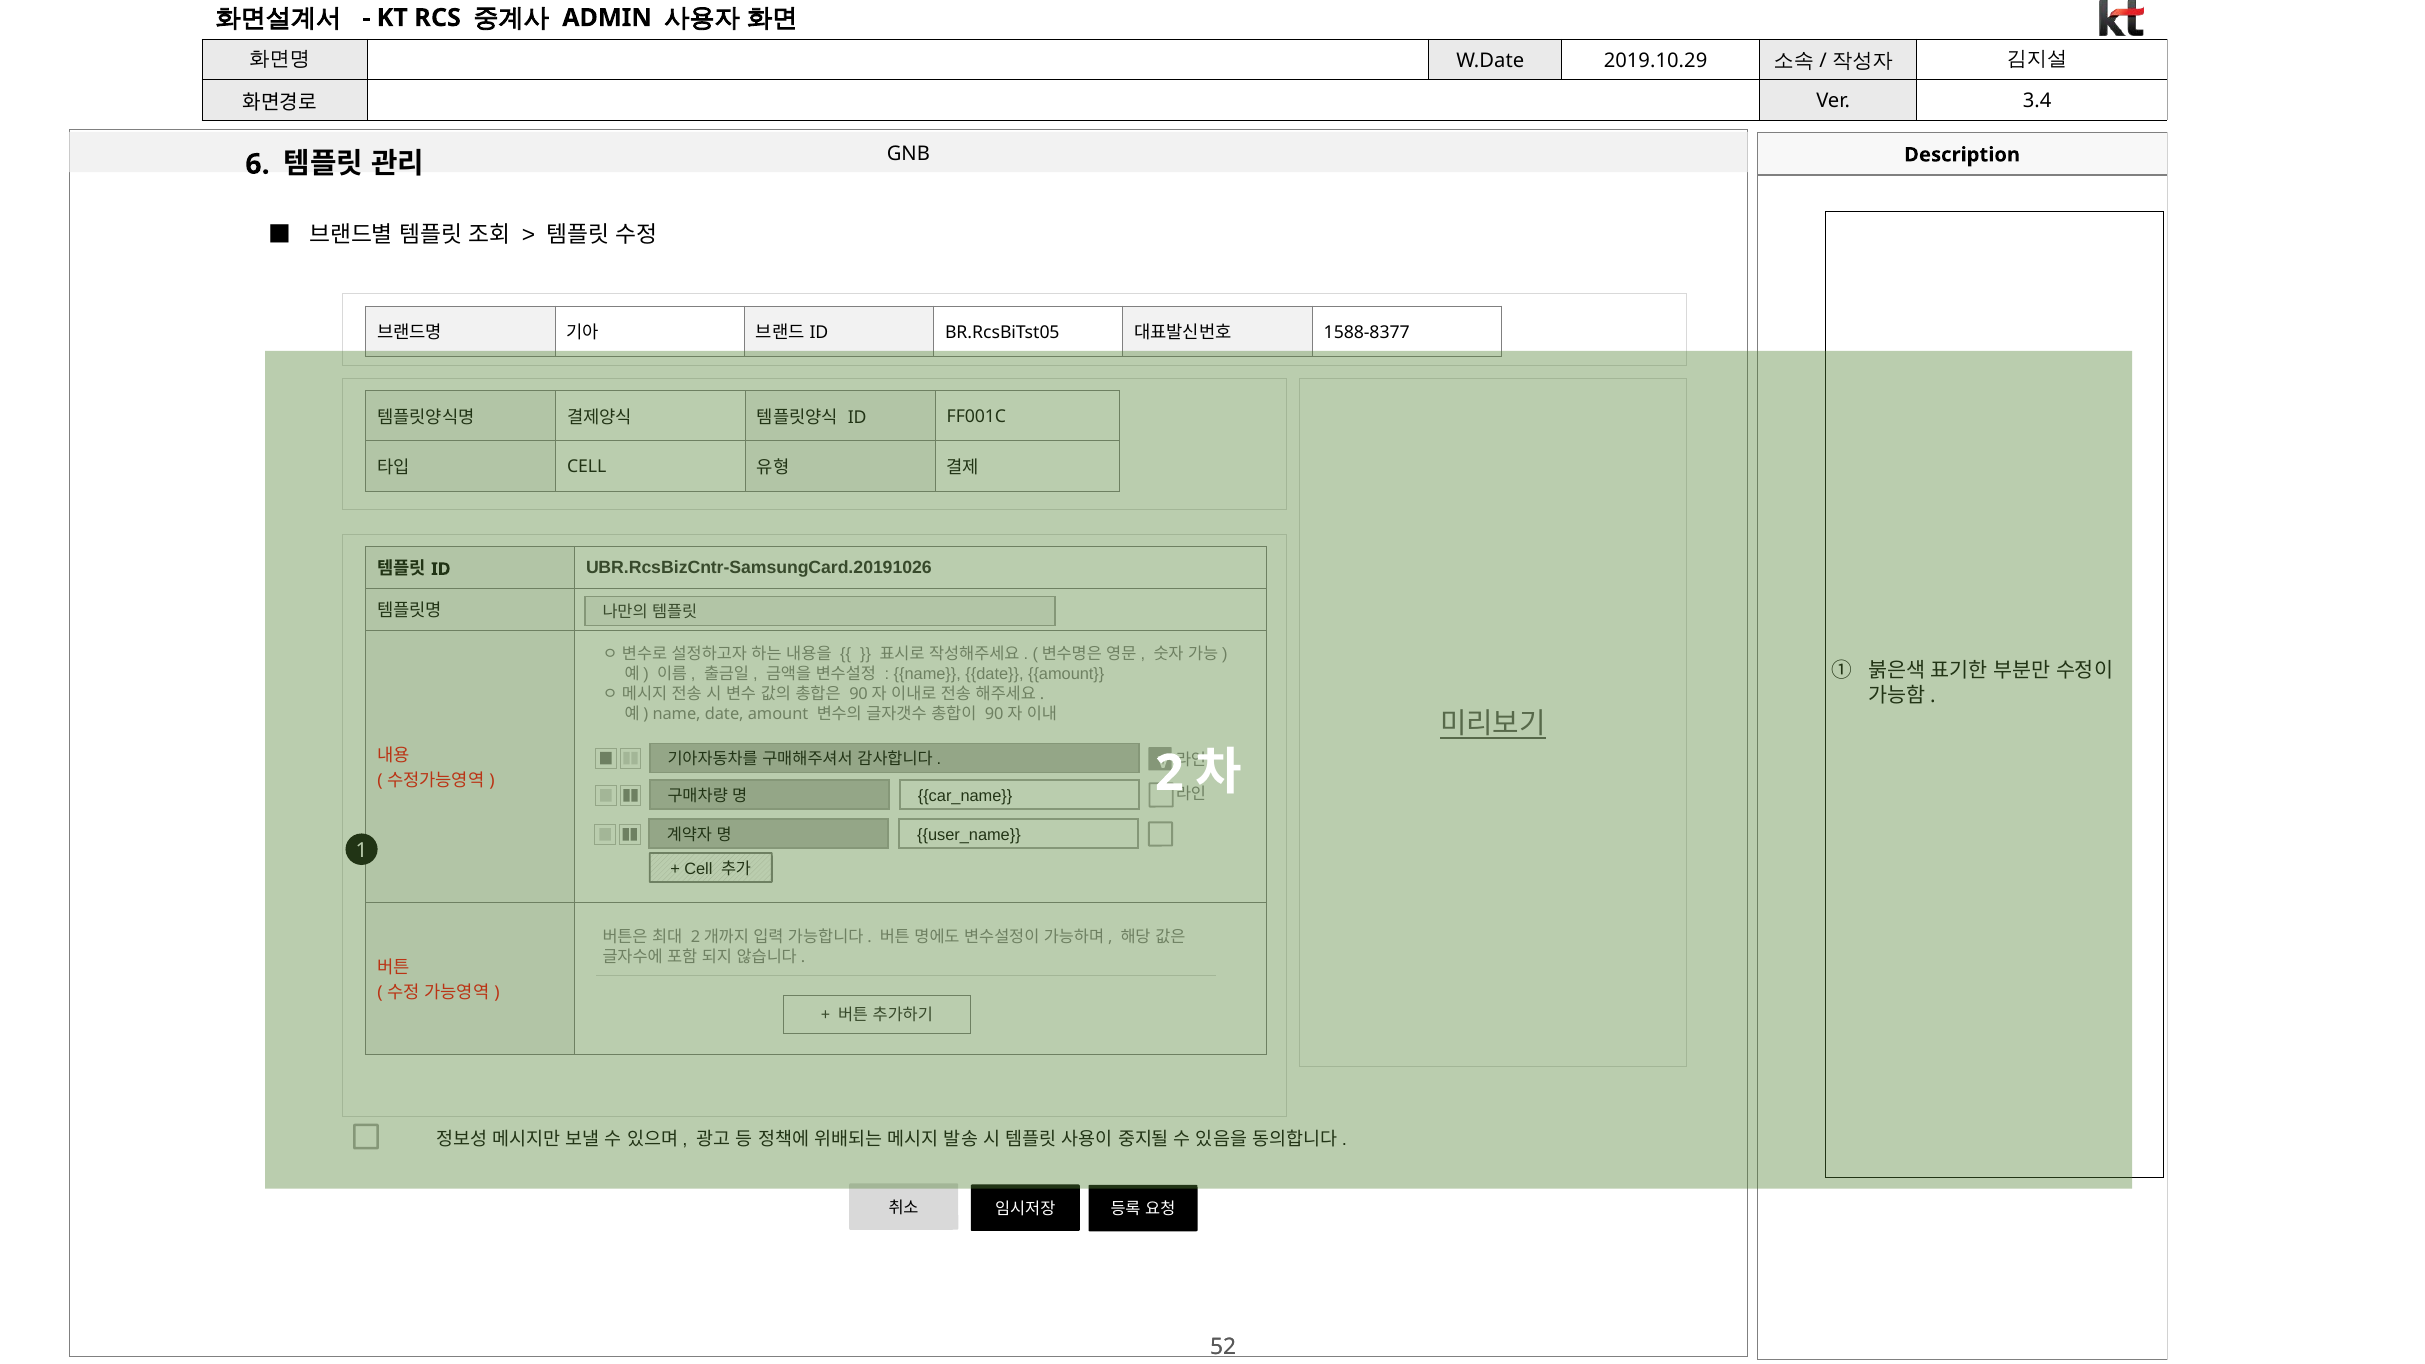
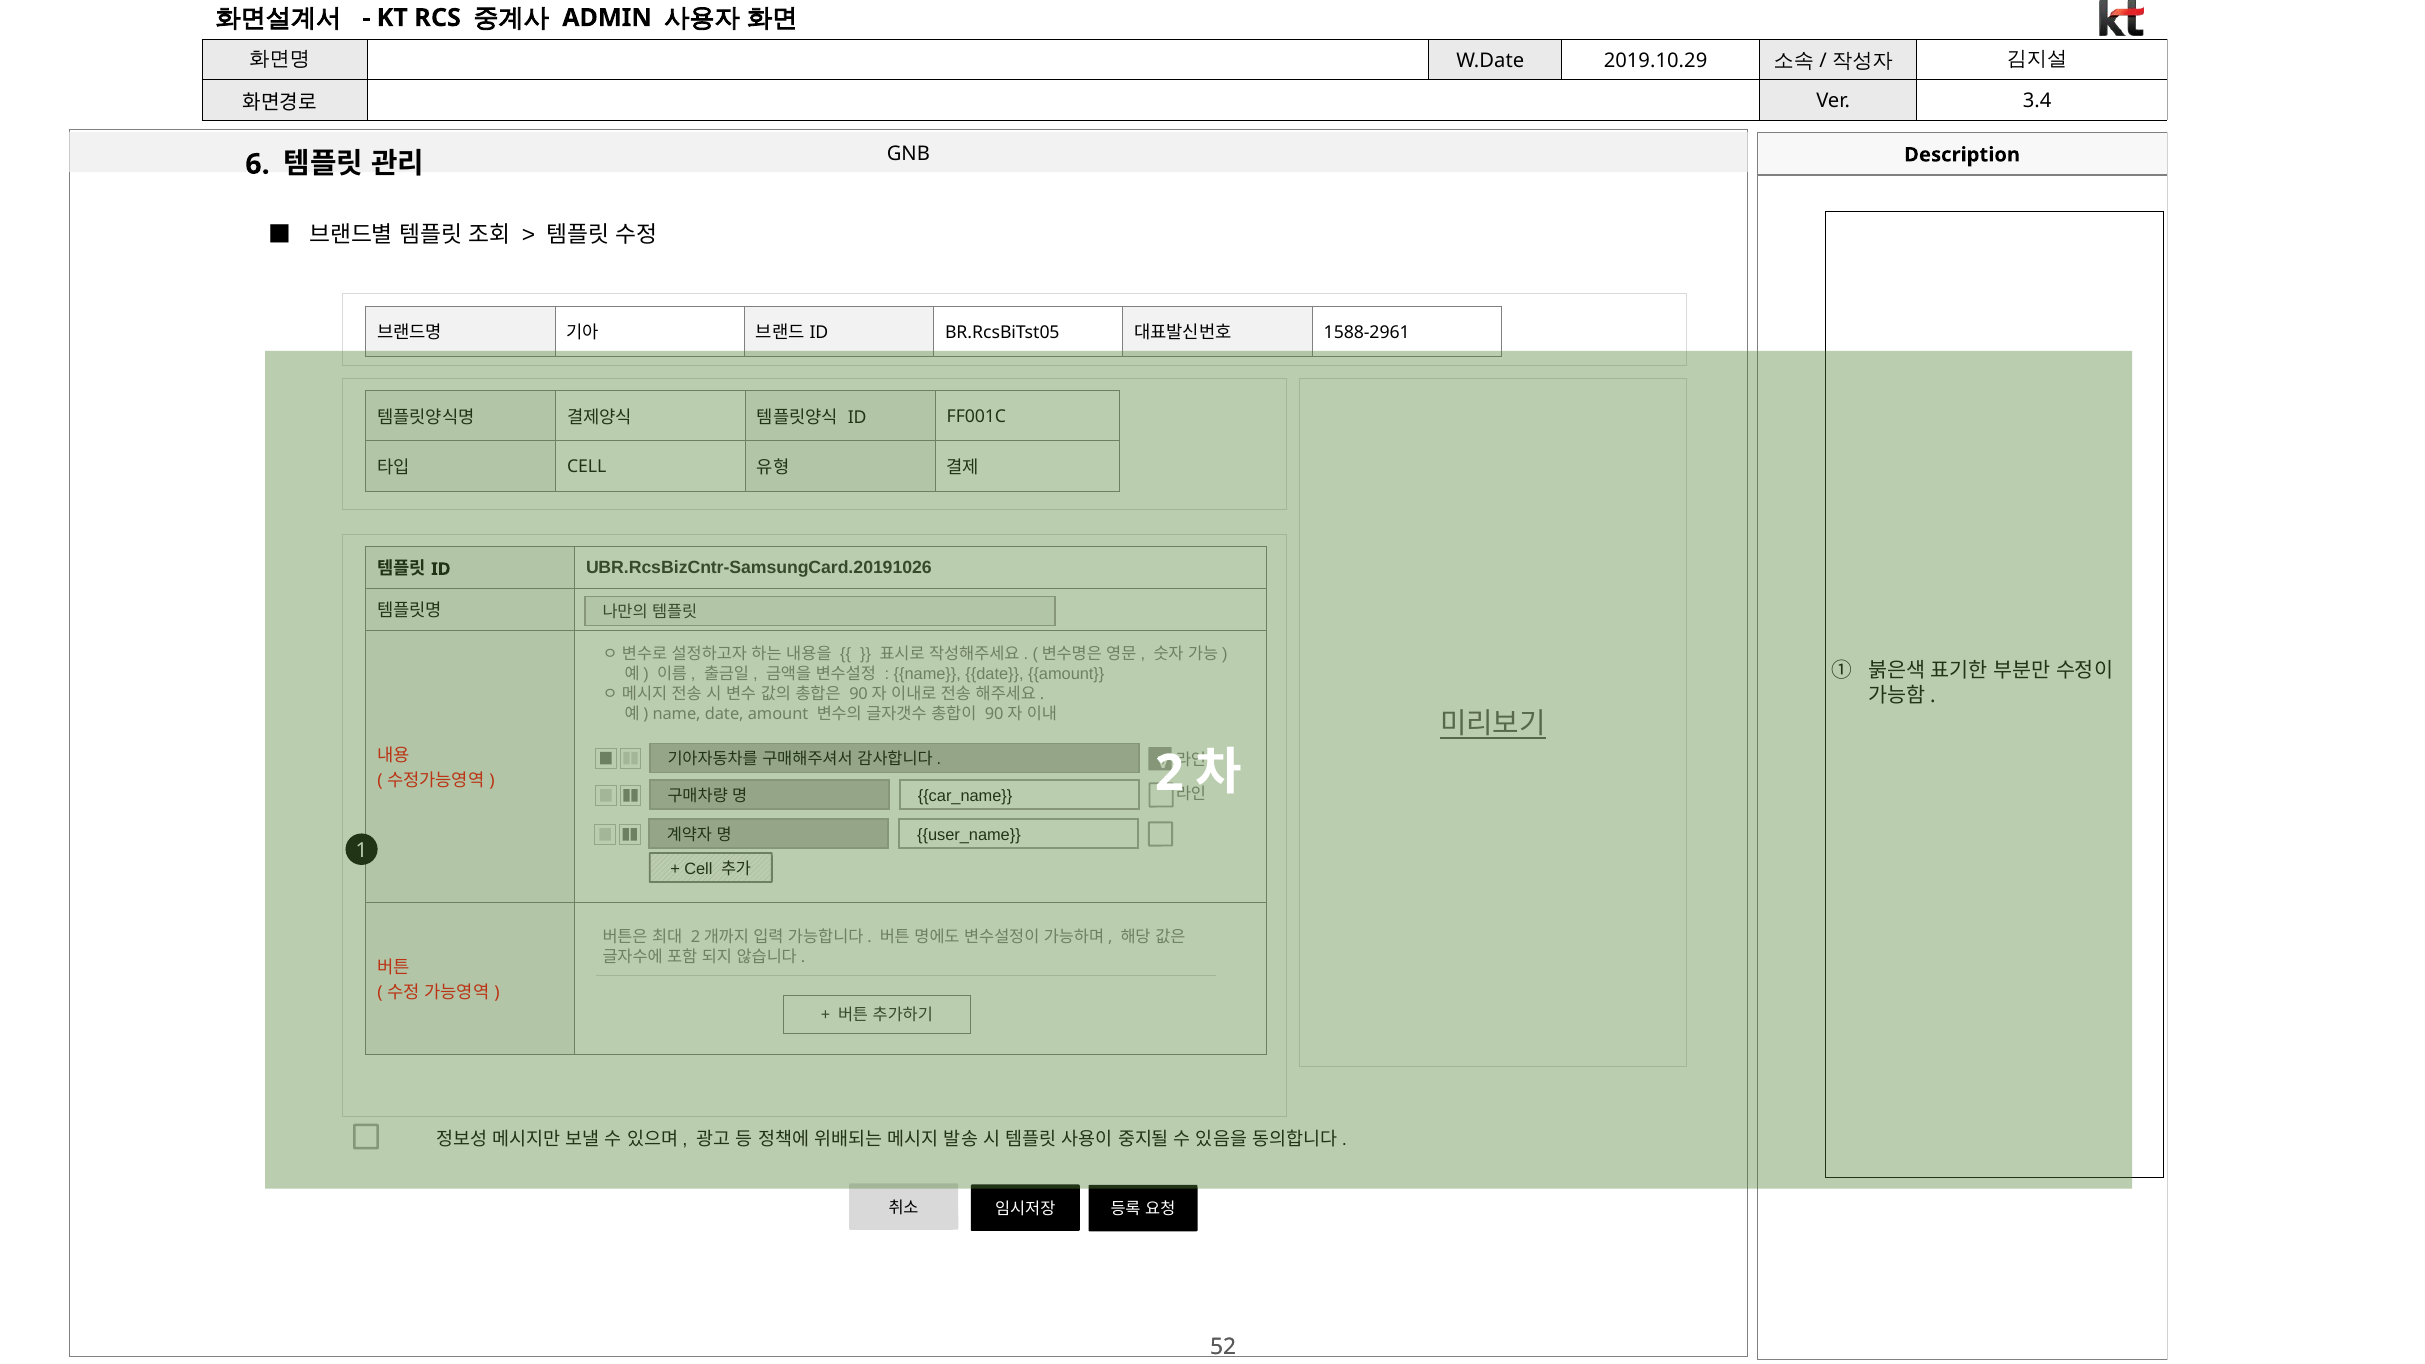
1588-8377: 1588-8377 -> 1588-2961
